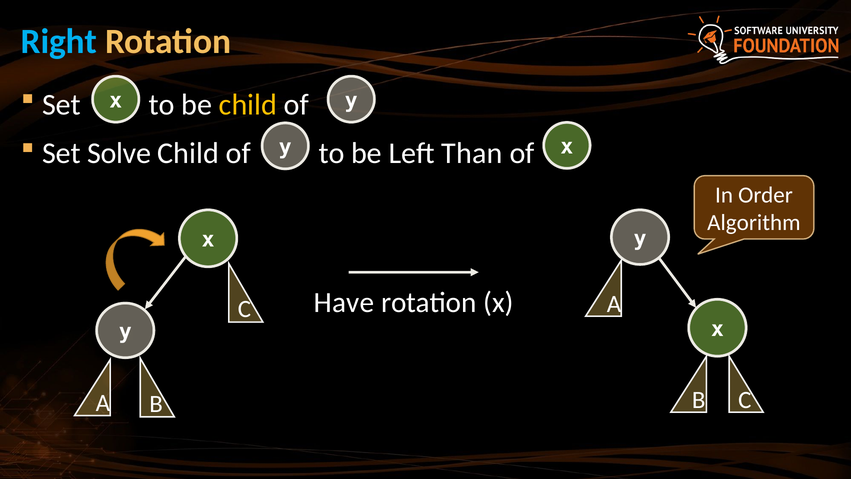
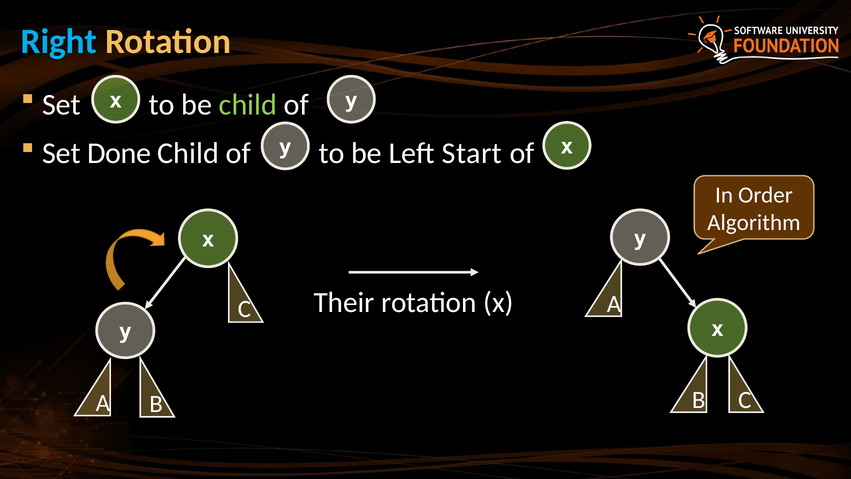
child at (248, 105) colour: yellow -> light green
Solve: Solve -> Done
Than: Than -> Start
Have: Have -> Their
